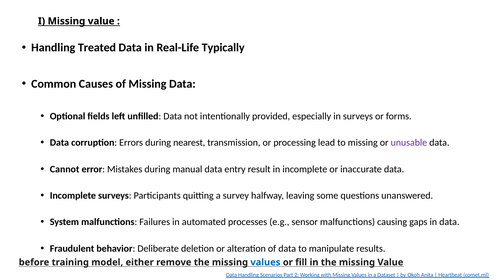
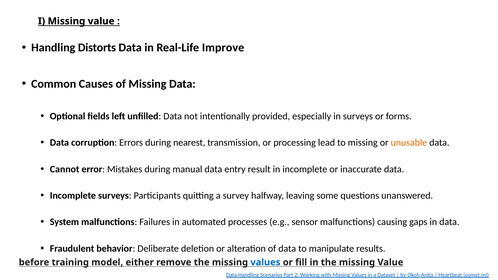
Treated: Treated -> Distorts
Typically: Typically -> Improve
unusable colour: purple -> orange
